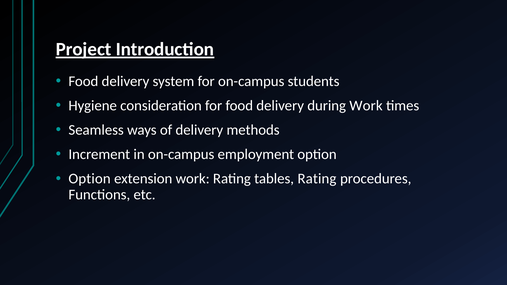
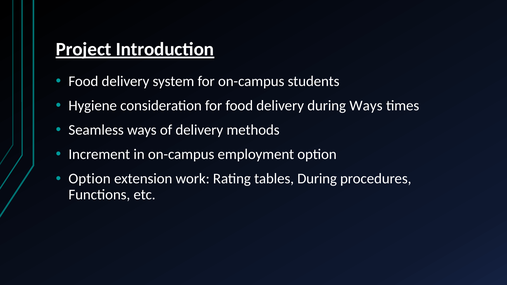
during Work: Work -> Ways
tables Rating: Rating -> During
